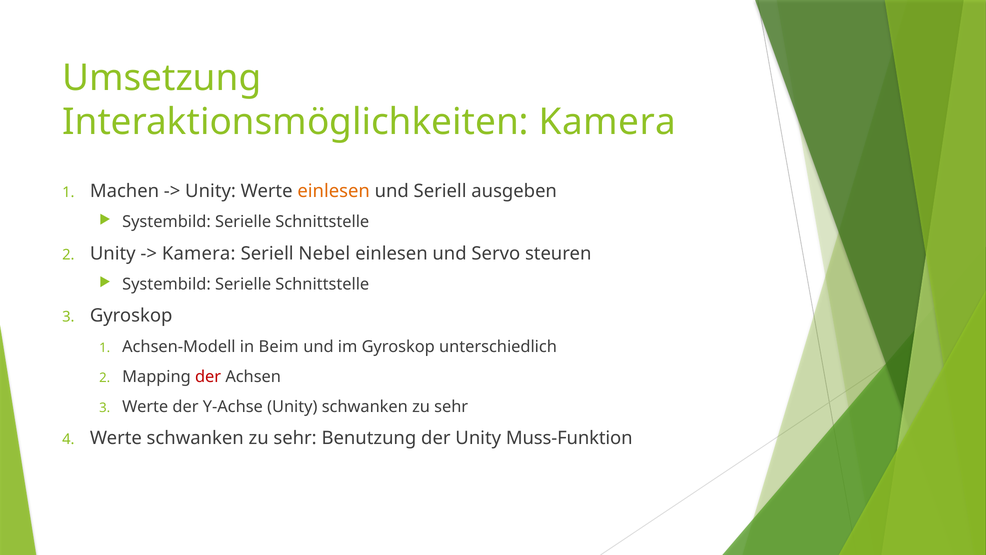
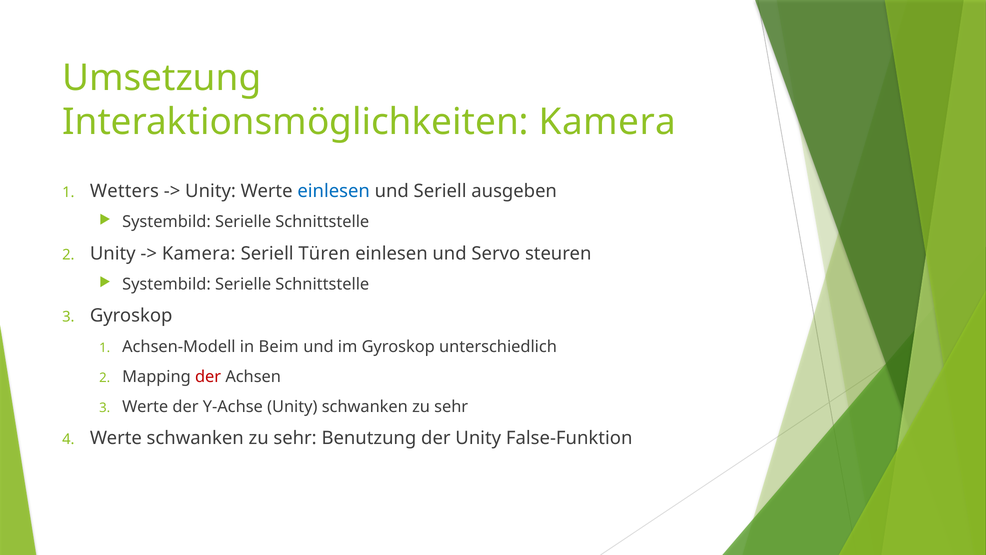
Machen: Machen -> Wetters
einlesen at (334, 191) colour: orange -> blue
Nebel: Nebel -> Türen
Muss-Funktion: Muss-Funktion -> False-Funktion
